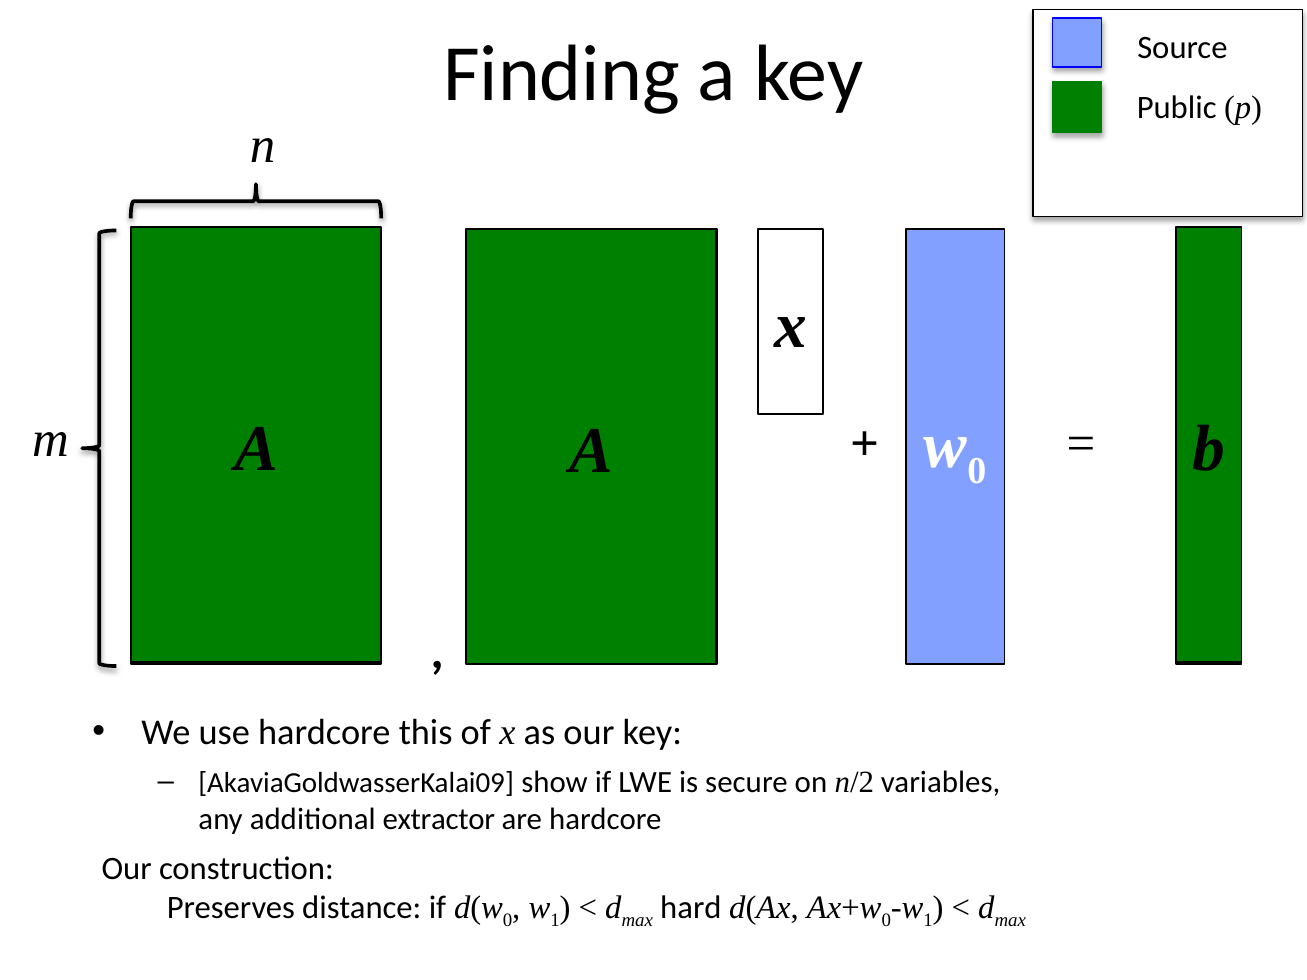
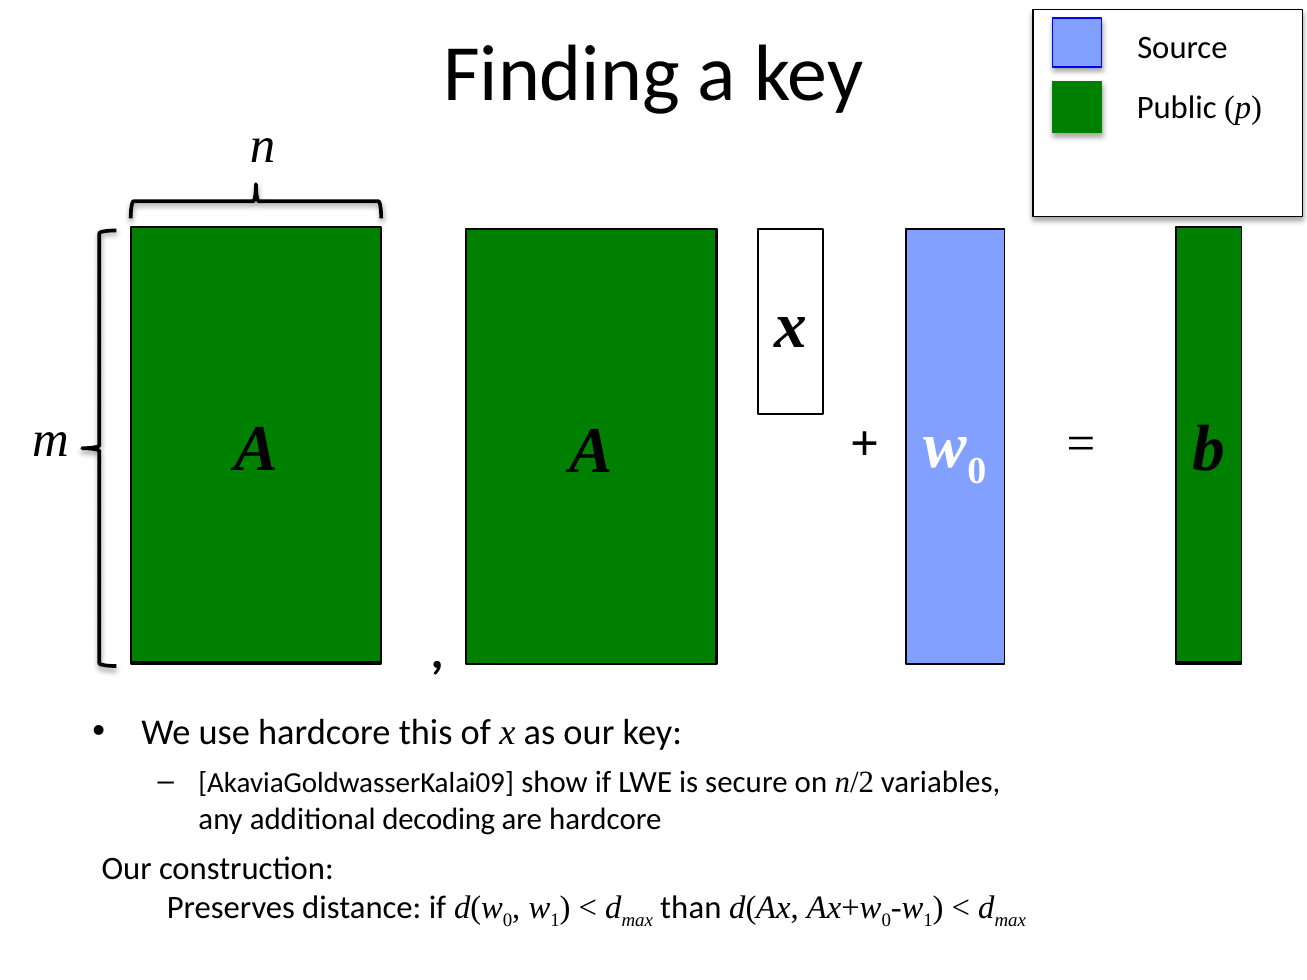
extractor: extractor -> decoding
hard: hard -> than
